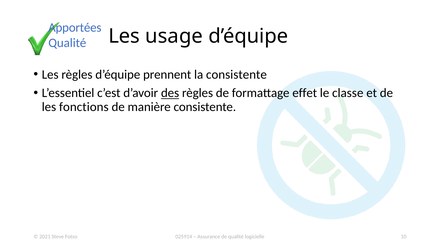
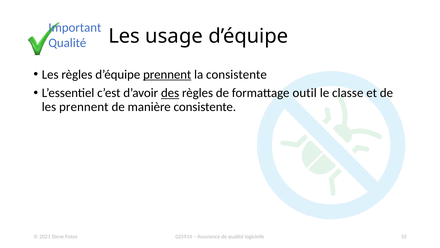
Apportées: Apportées -> Important
prennent at (167, 74) underline: none -> present
effet: effet -> outil
les fonctions: fonctions -> prennent
